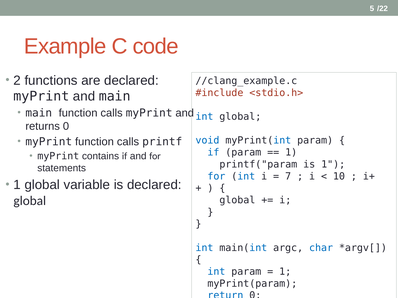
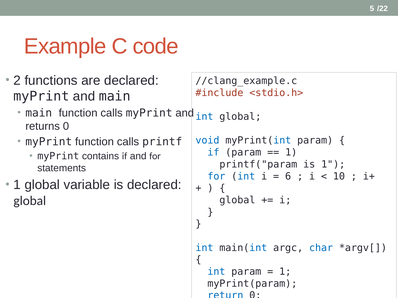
7: 7 -> 6
